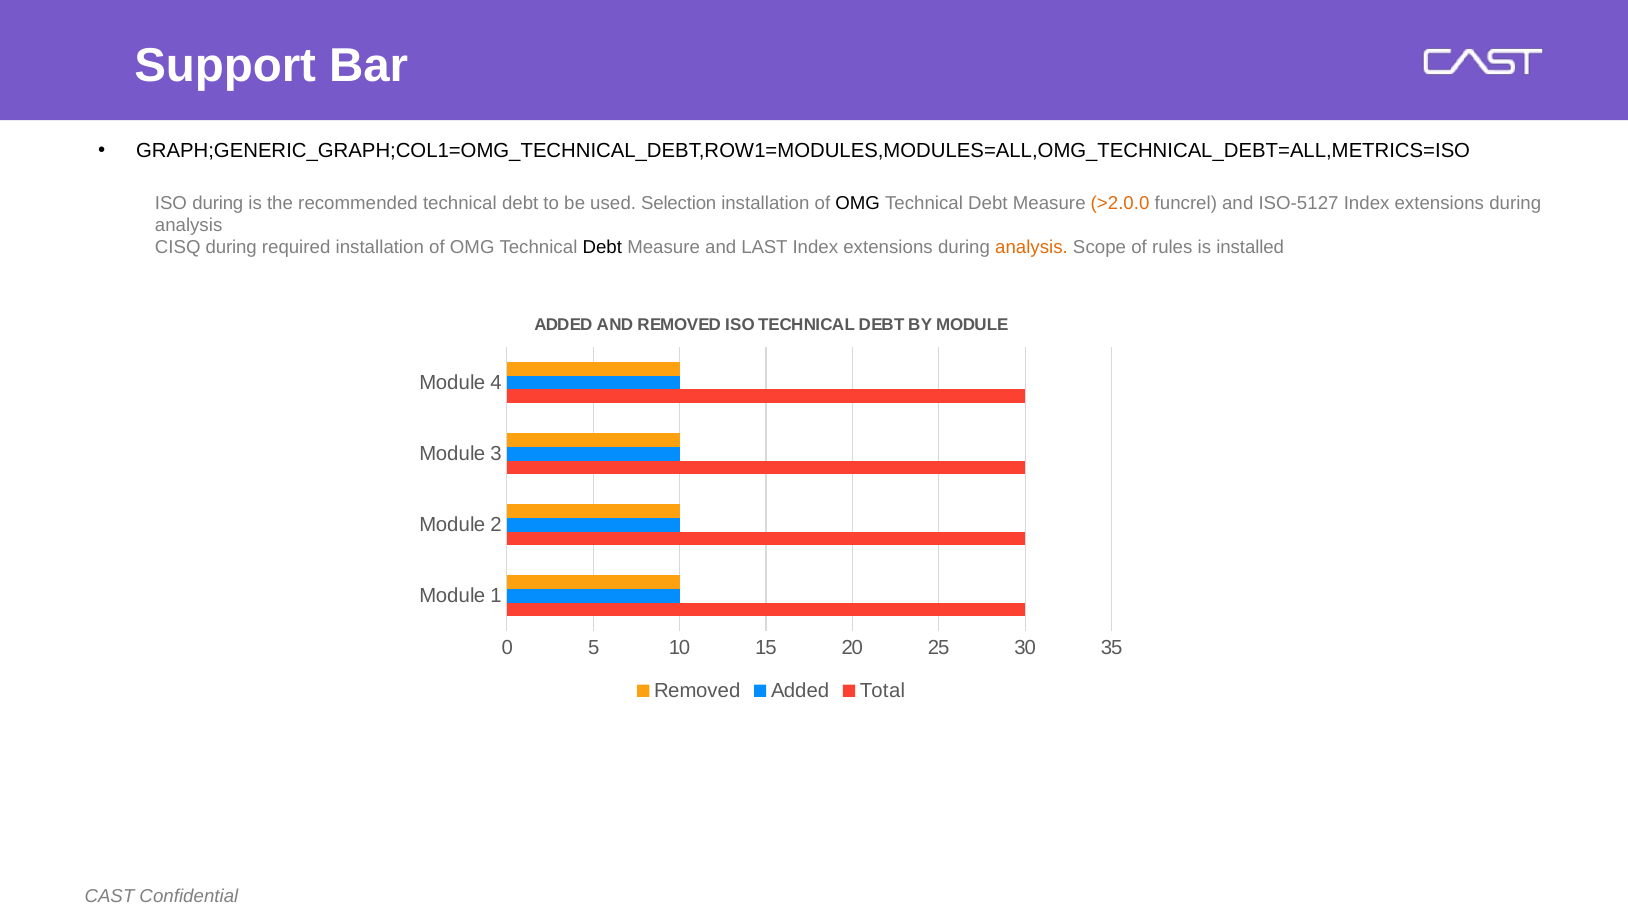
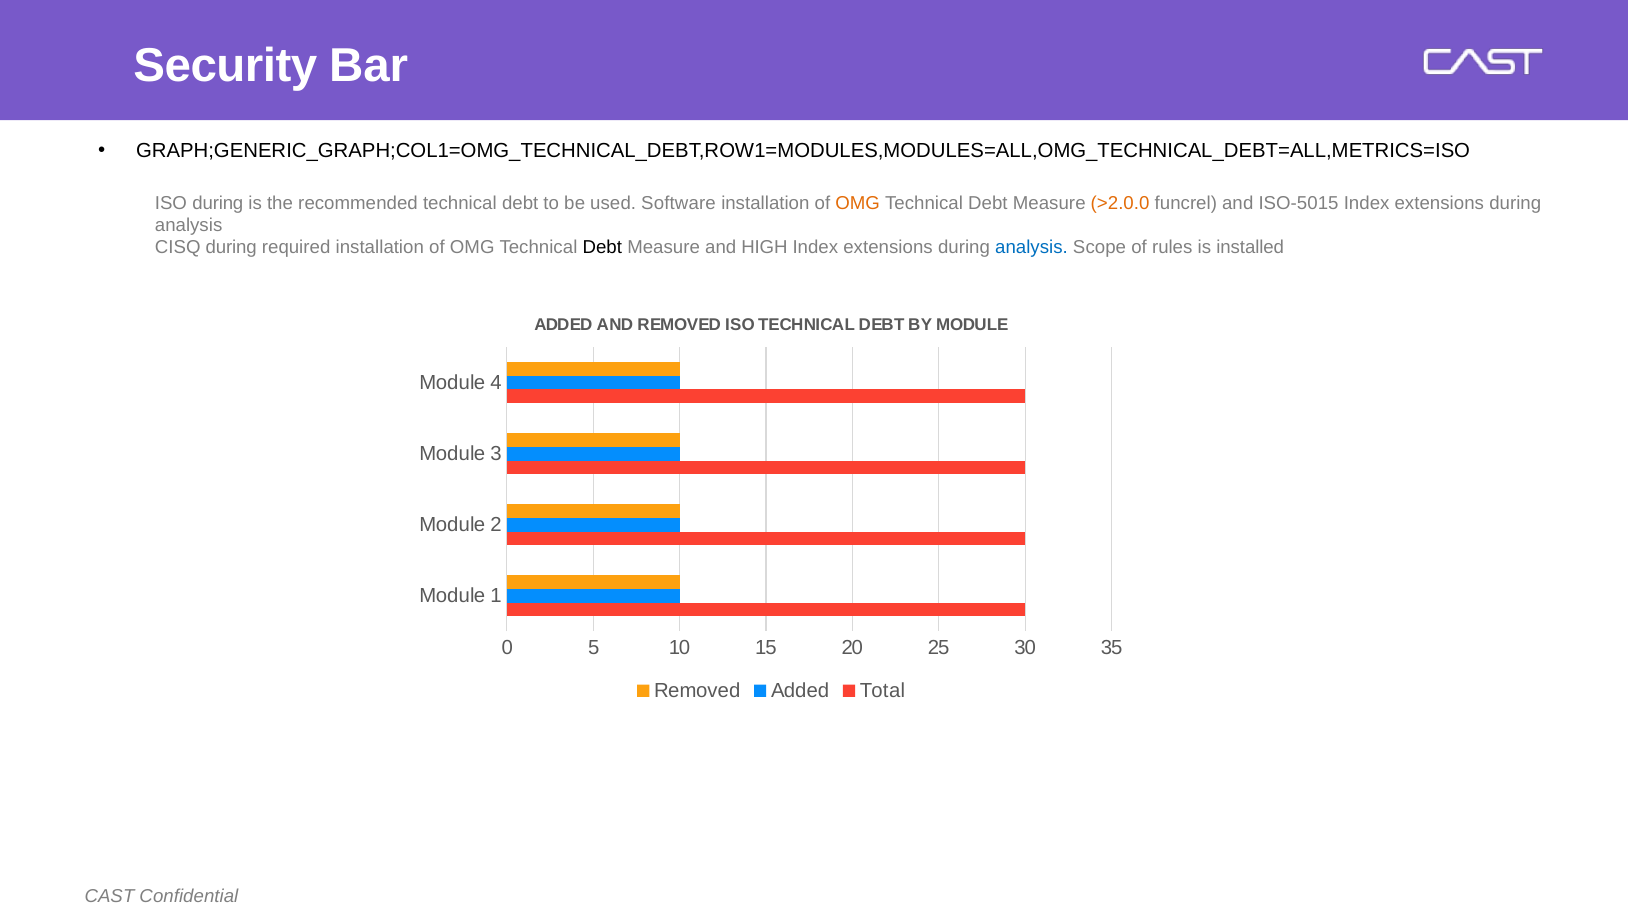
Support: Support -> Security
Selection: Selection -> Software
OMG at (858, 203) colour: black -> orange
ISO-5127: ISO-5127 -> ISO-5015
LAST: LAST -> HIGH
analysis at (1031, 248) colour: orange -> blue
